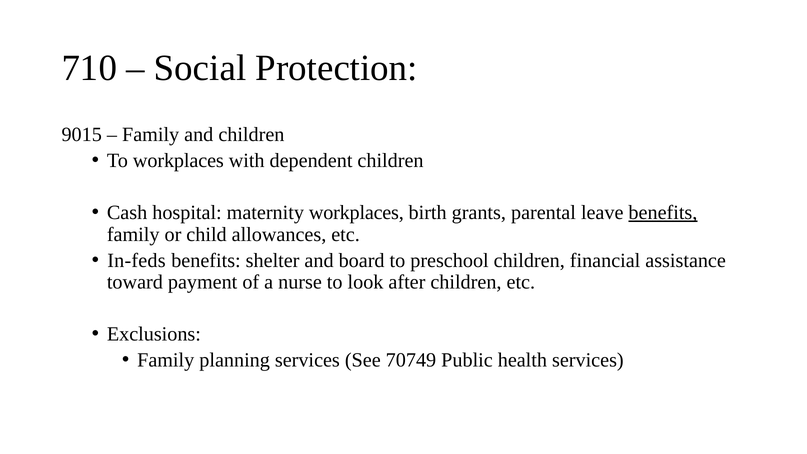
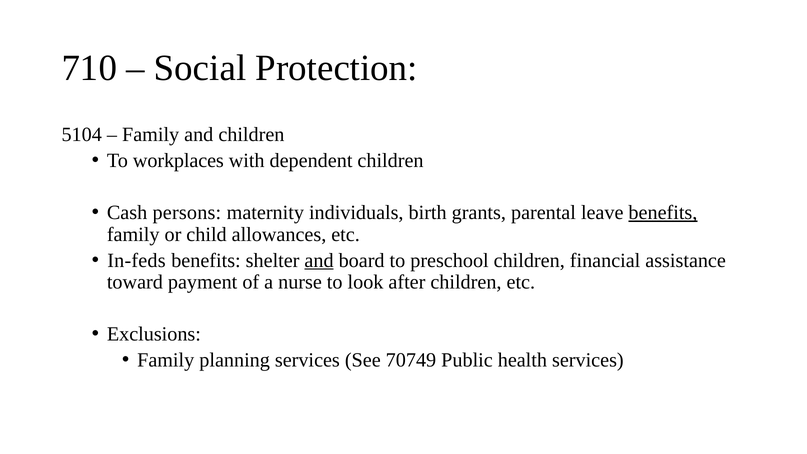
9015: 9015 -> 5104
hospital: hospital -> persons
maternity workplaces: workplaces -> individuals
and at (319, 260) underline: none -> present
